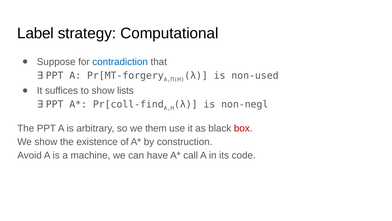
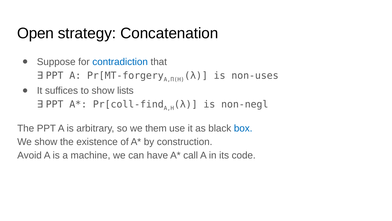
Label: Label -> Open
Computational: Computational -> Concatenation
non-used: non-used -> non-uses
box colour: red -> blue
